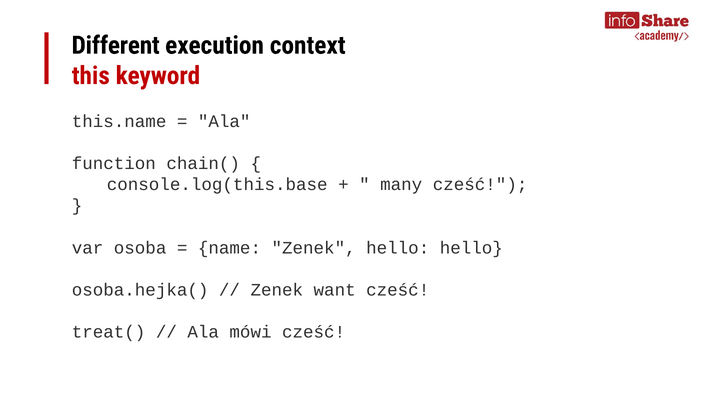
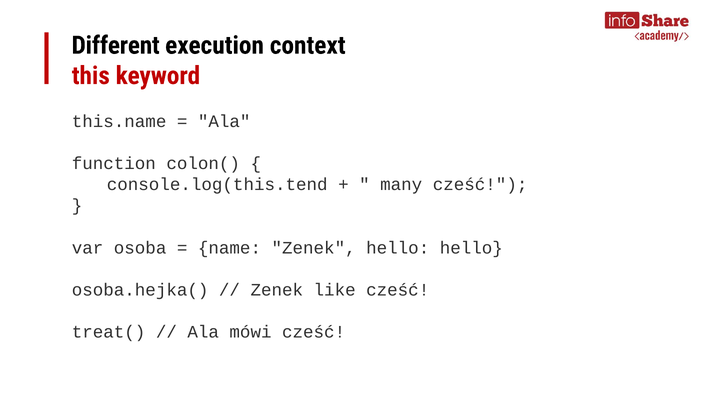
chain(: chain( -> colon(
console.log(this.base: console.log(this.base -> console.log(this.tend
want: want -> like
